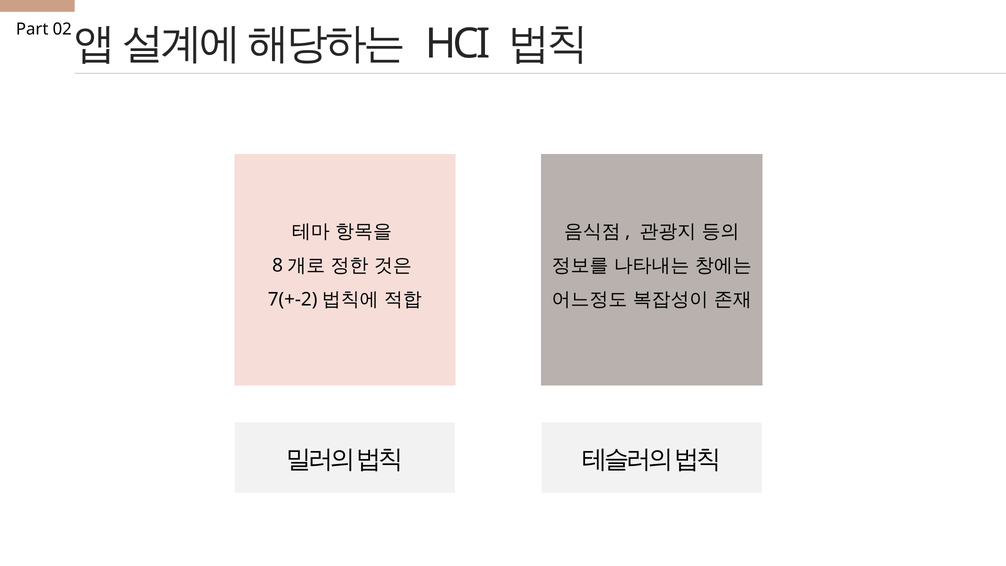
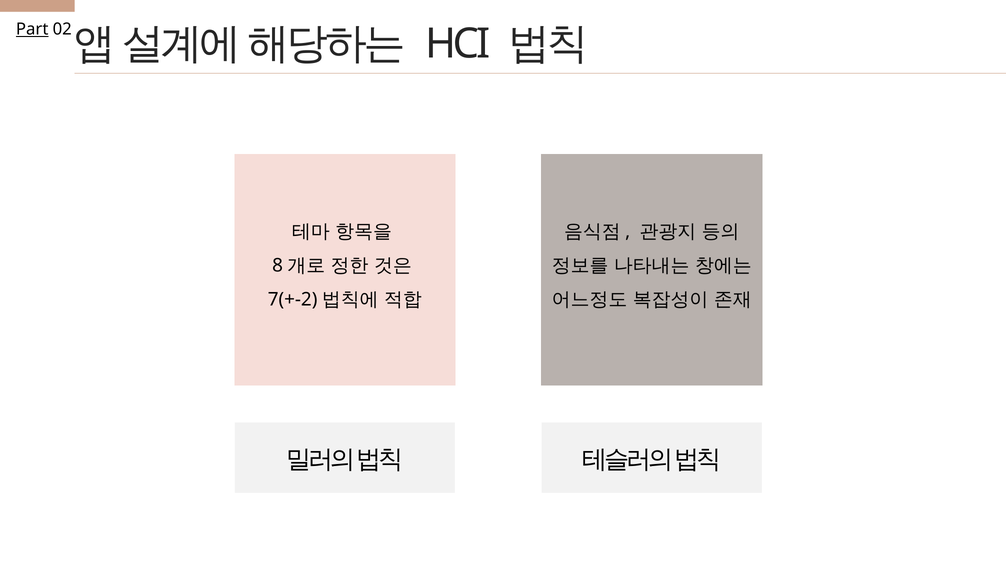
Part underline: none -> present
